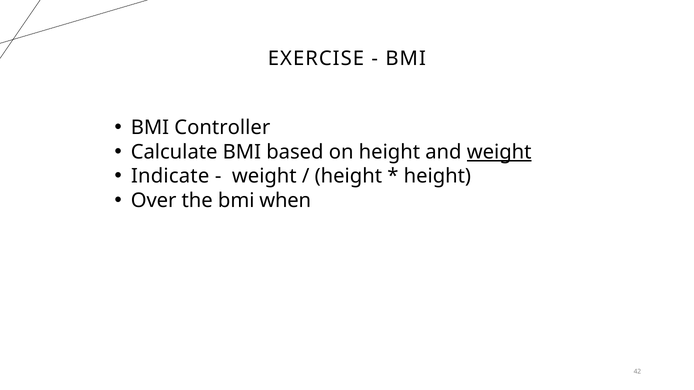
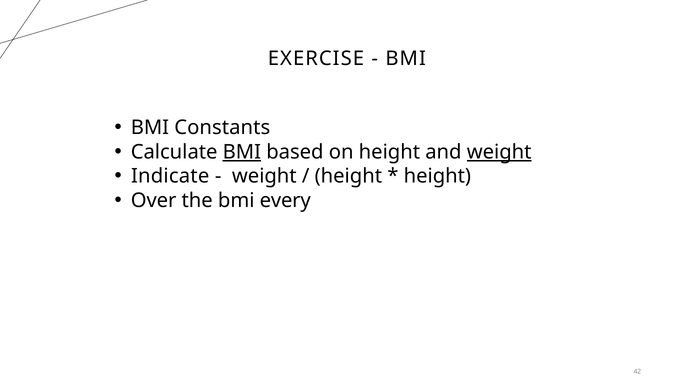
Controller: Controller -> Constants
BMI at (242, 152) underline: none -> present
when: when -> every
